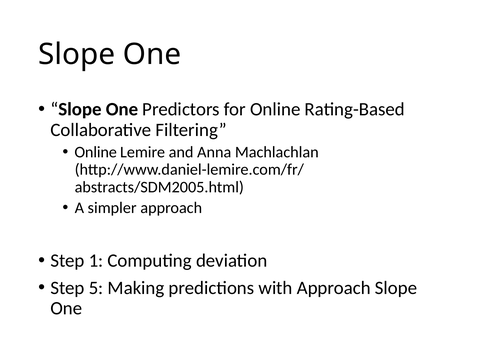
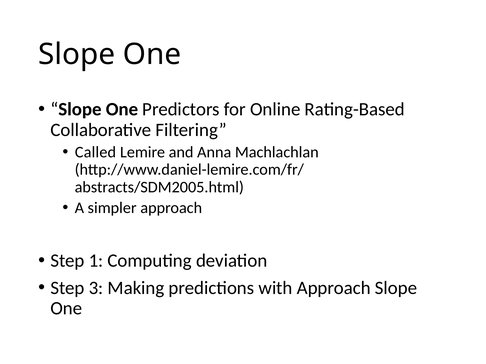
Online at (96, 152): Online -> Called
5: 5 -> 3
